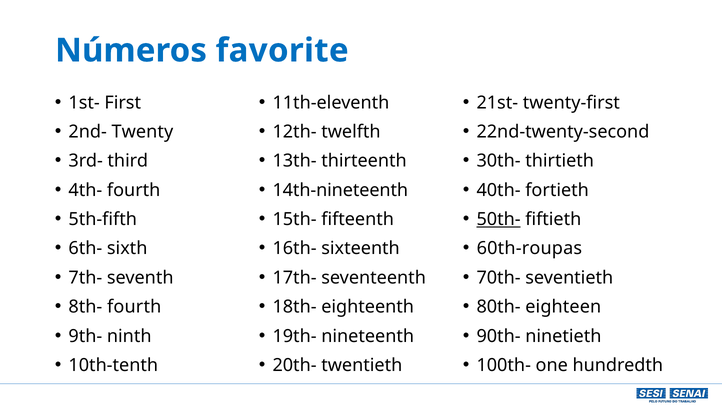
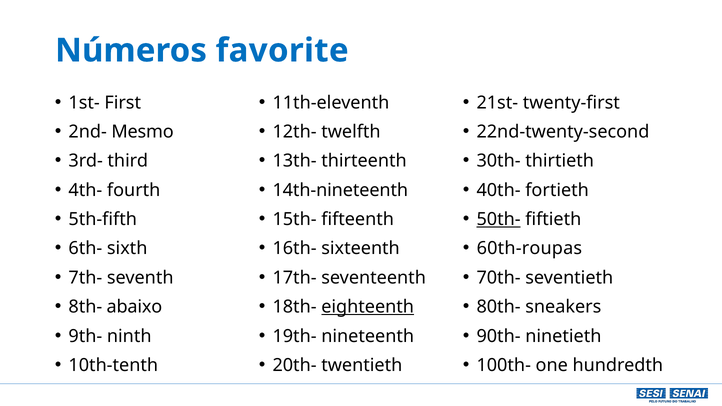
Twenty: Twenty -> Mesmo
8th- fourth: fourth -> abaixo
eighteenth underline: none -> present
eighteen: eighteen -> sneakers
